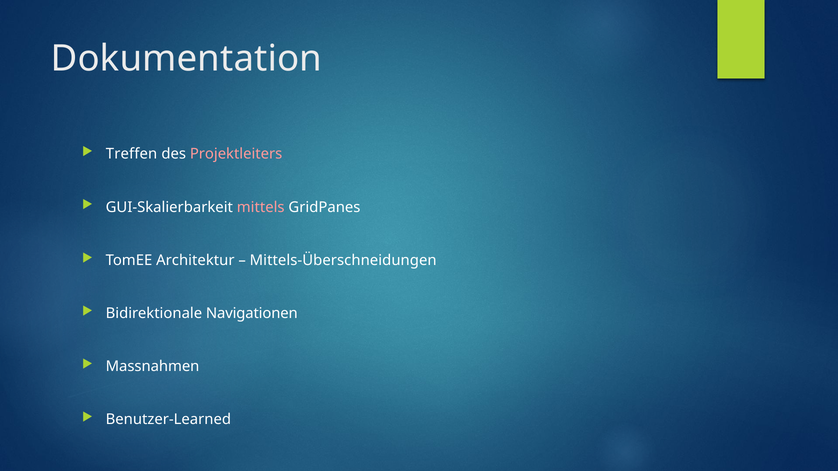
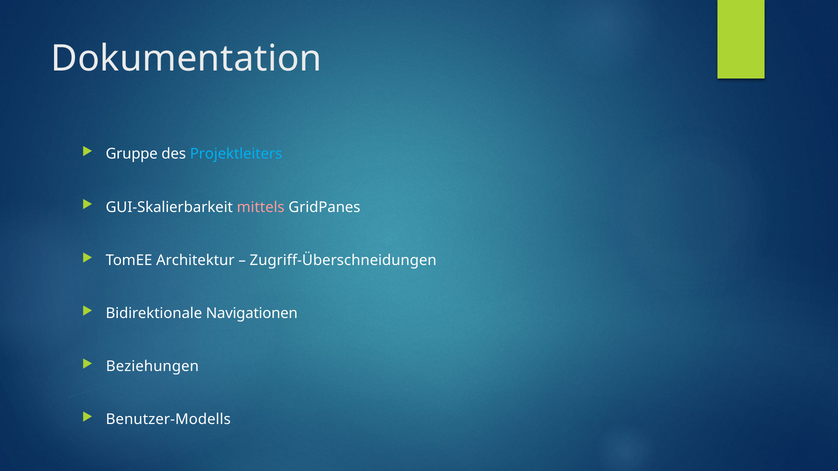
Treffen: Treffen -> Gruppe
Projektleiters colour: pink -> light blue
Mittels-Überschneidungen: Mittels-Überschneidungen -> Zugriff-Überschneidungen
Massnahmen: Massnahmen -> Beziehungen
Benutzer-Learned: Benutzer-Learned -> Benutzer-Modells
